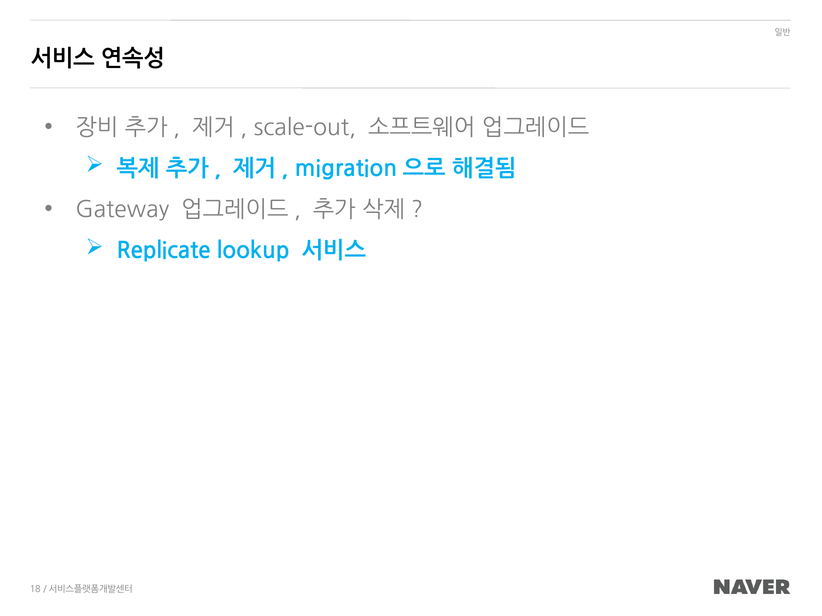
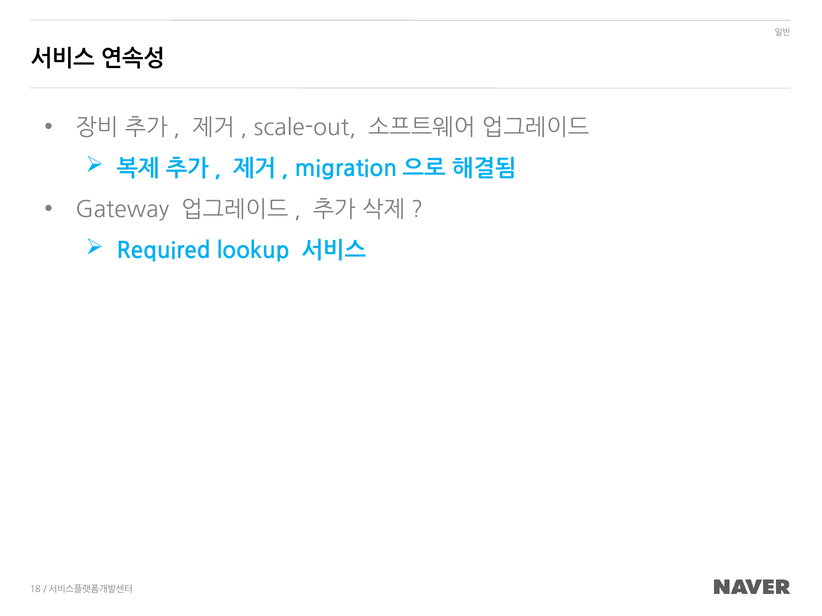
Replicate: Replicate -> Required
